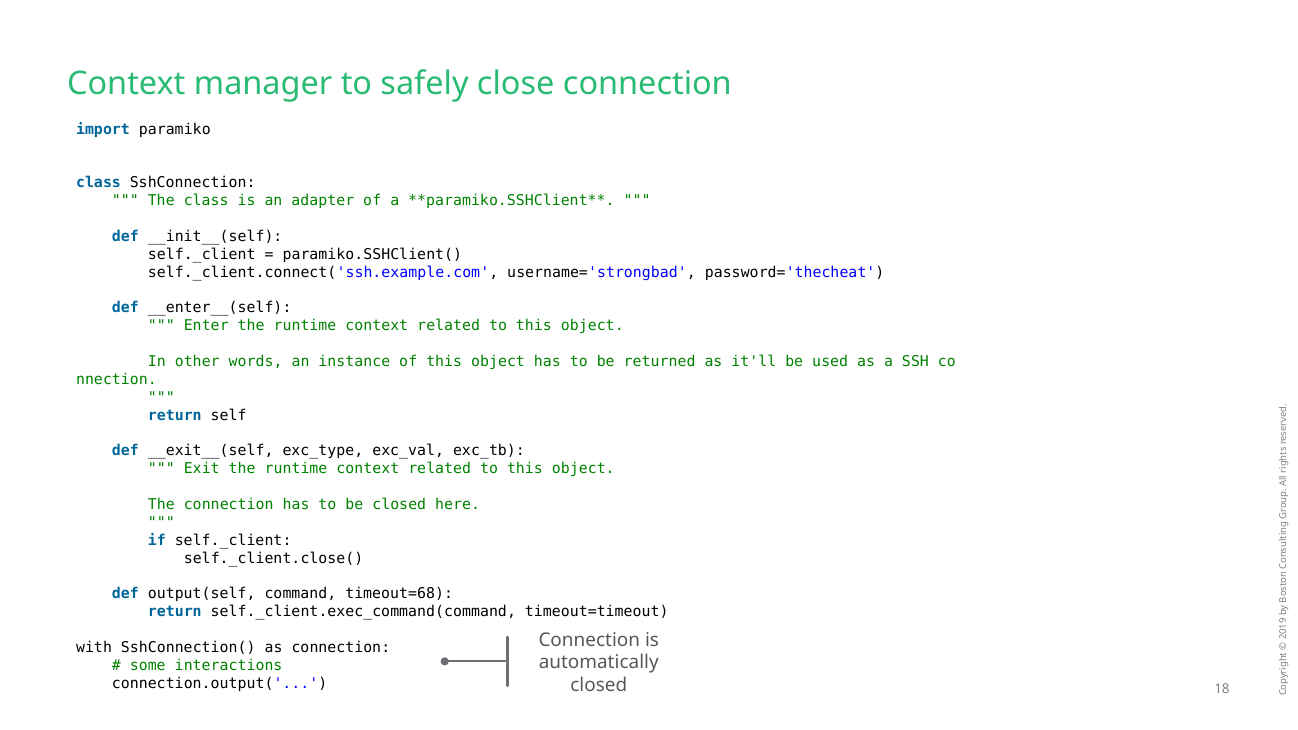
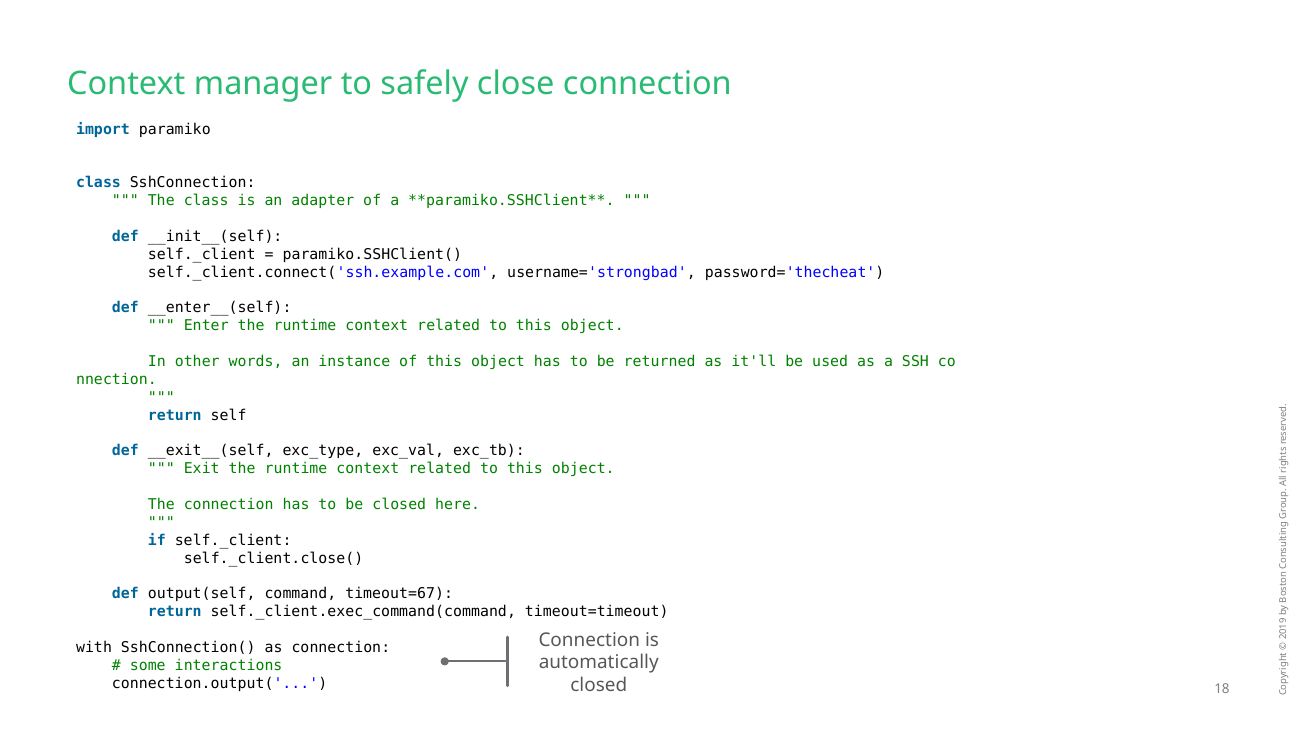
timeout=68: timeout=68 -> timeout=67
